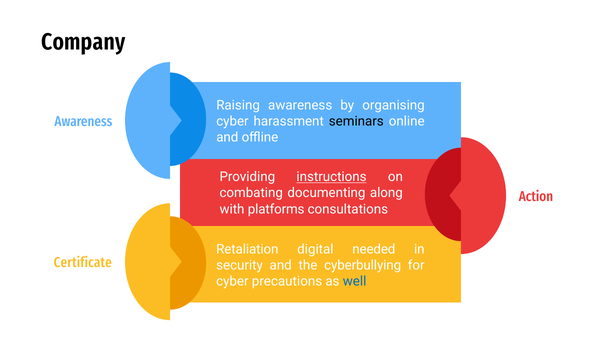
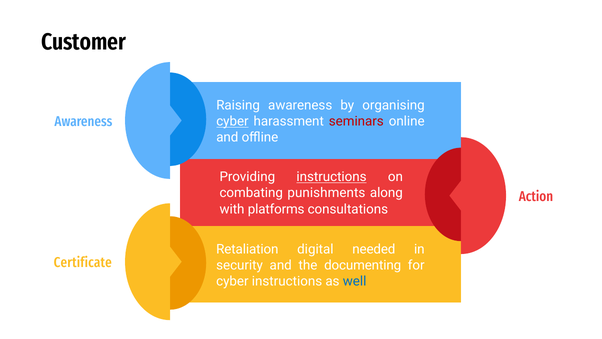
Company: Company -> Customer
cyber at (232, 121) underline: none -> present
seminars colour: black -> red
documenting: documenting -> punishments
cyberbullying: cyberbullying -> documenting
cyber precautions: precautions -> instructions
